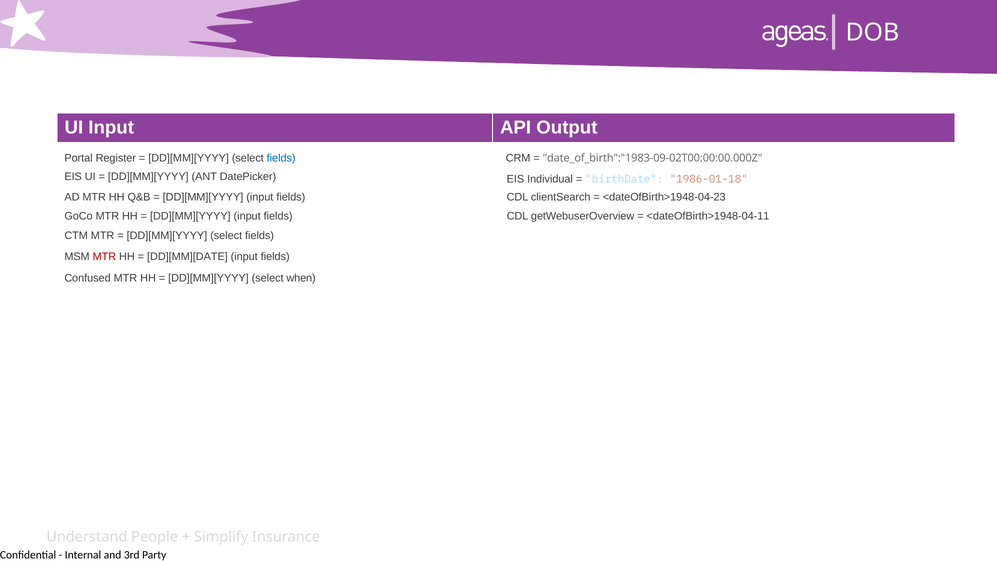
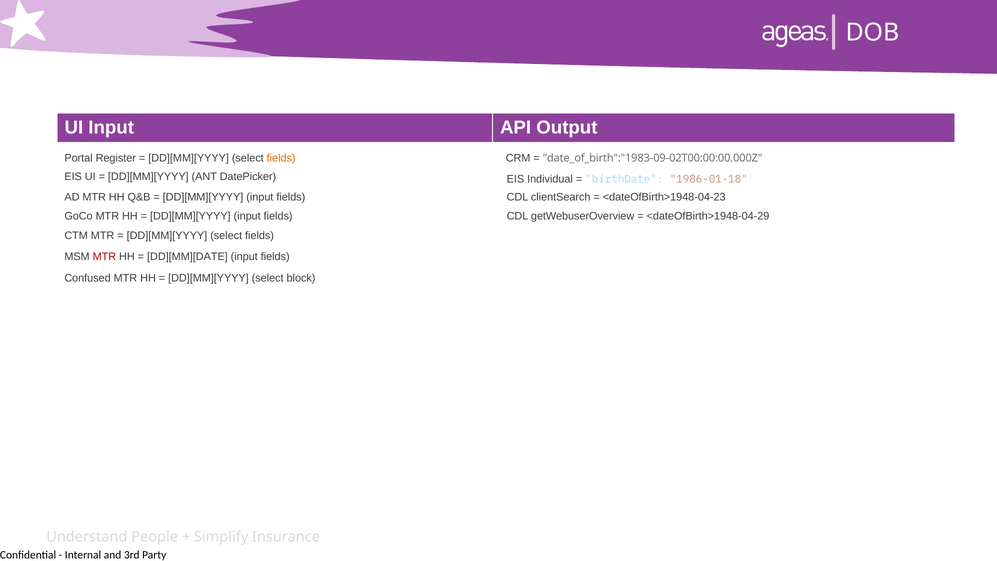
fields at (281, 158) colour: blue -> orange
<dateOfBirth>1948-04-11: <dateOfBirth>1948-04-11 -> <dateOfBirth>1948-04-29
when: when -> block
